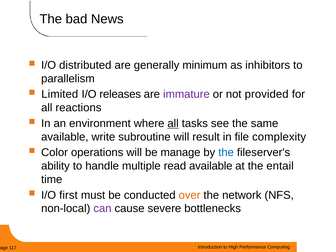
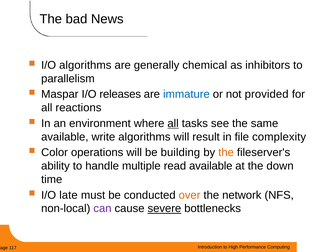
I/O distributed: distributed -> algorithms
minimum: minimum -> chemical
Limited: Limited -> Maspar
immature colour: purple -> blue
write subroutine: subroutine -> algorithms
manage: manage -> building
the at (226, 153) colour: blue -> orange
entail: entail -> down
first: first -> late
severe underline: none -> present
